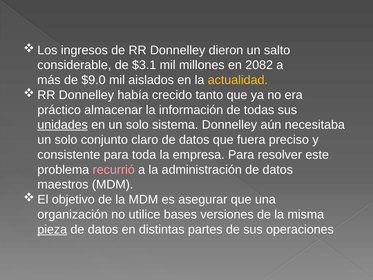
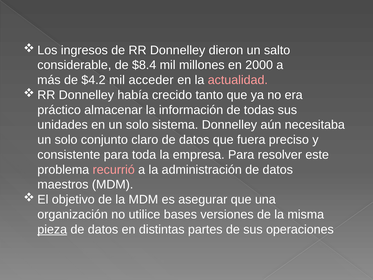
$3.1: $3.1 -> $8.4
2082: 2082 -> 2000
$9.0: $9.0 -> $4.2
aislados: aislados -> acceder
actualidad colour: yellow -> pink
unidades underline: present -> none
